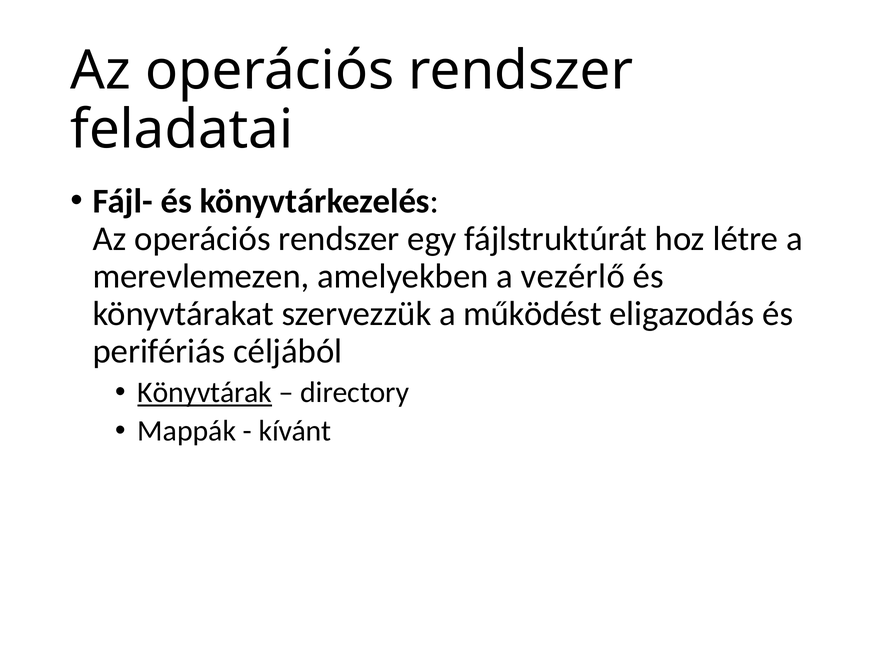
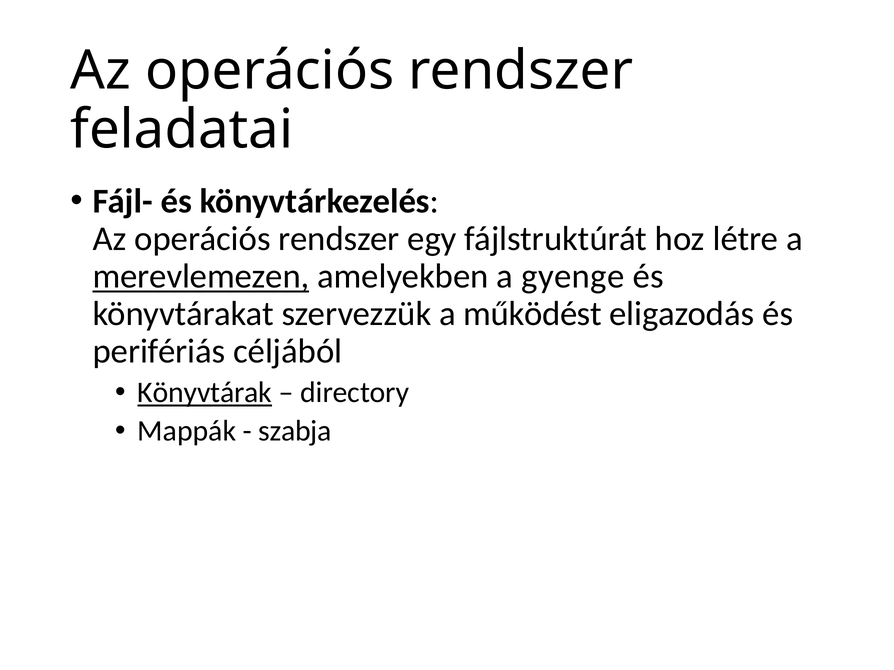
merevlemezen underline: none -> present
vezérlő: vezérlő -> gyenge
kívánt: kívánt -> szabja
